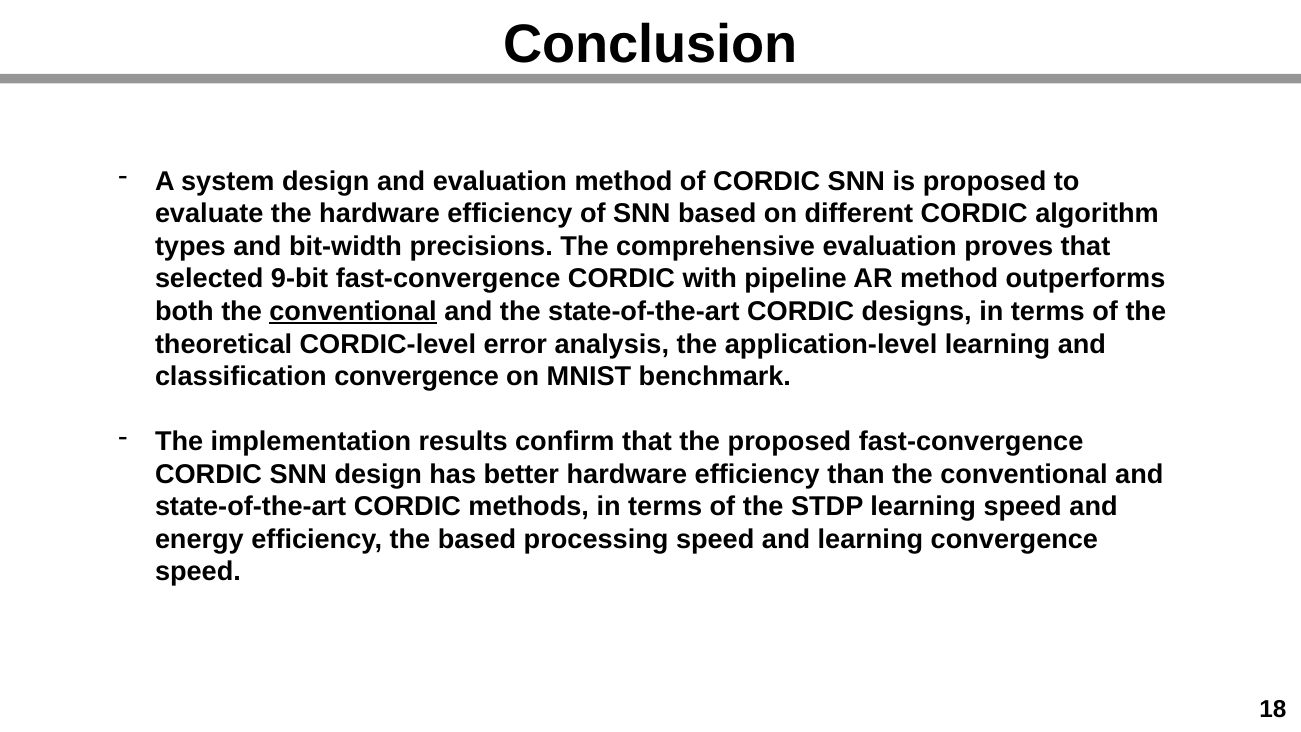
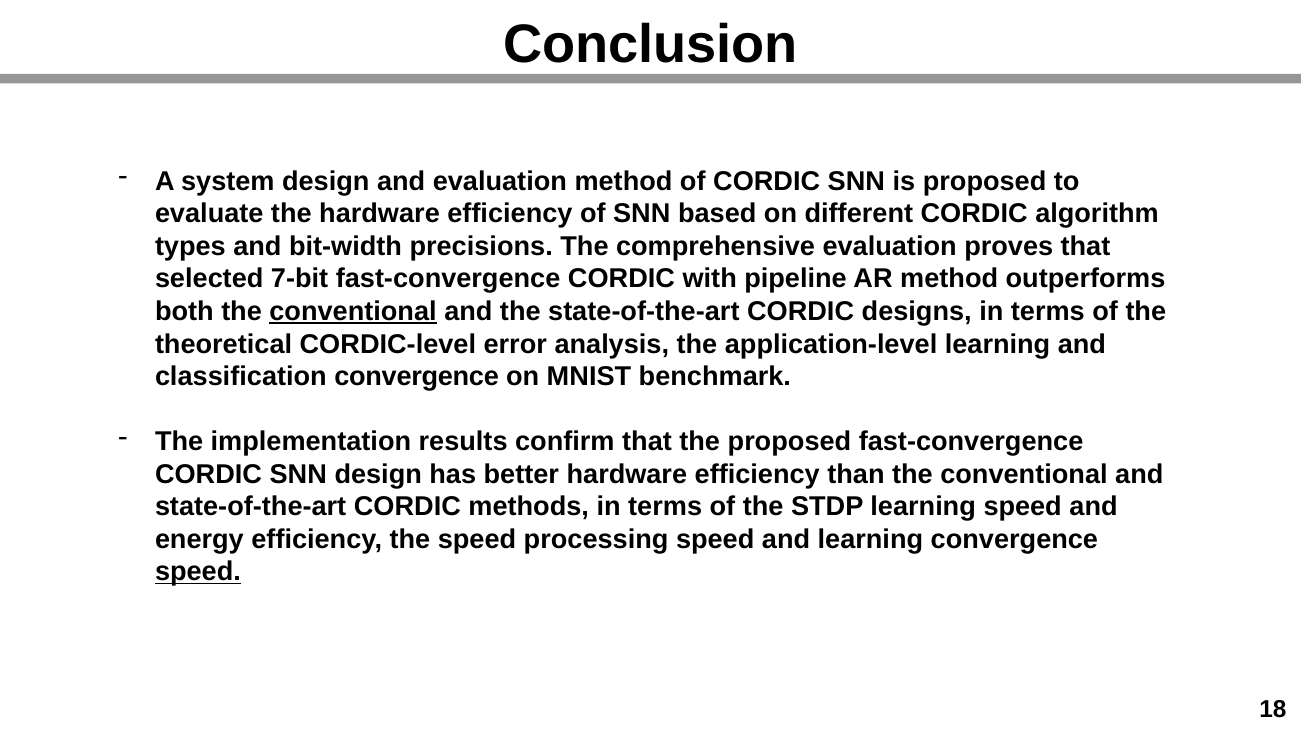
9-bit: 9-bit -> 7-bit
the based: based -> speed
speed at (198, 572) underline: none -> present
